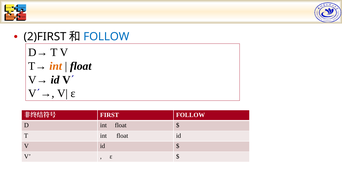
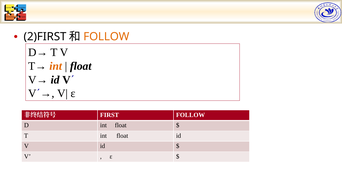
FOLLOW at (106, 37) colour: blue -> orange
